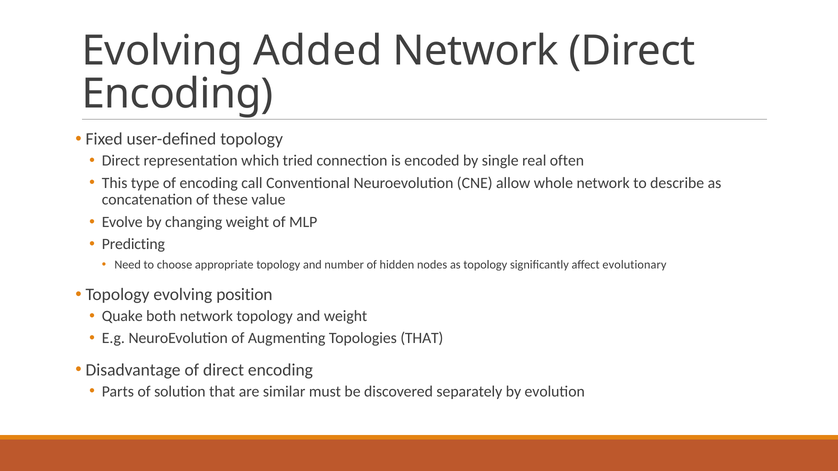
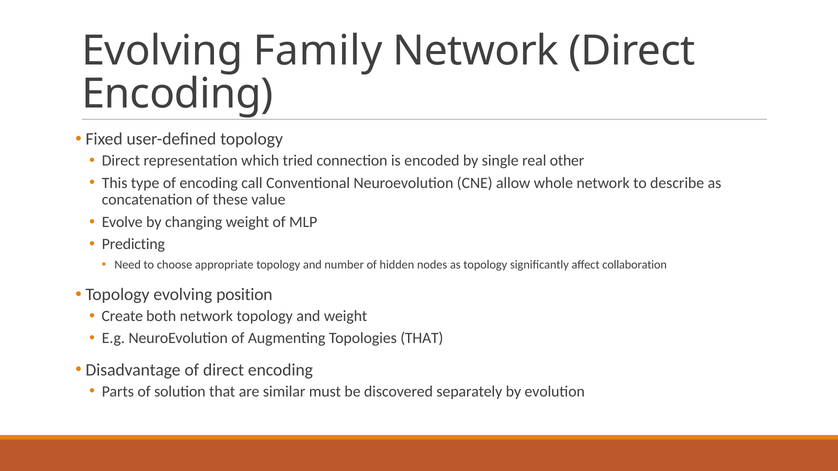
Added: Added -> Family
often: often -> other
evolutionary: evolutionary -> collaboration
Quake: Quake -> Create
